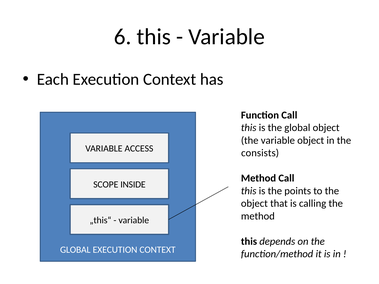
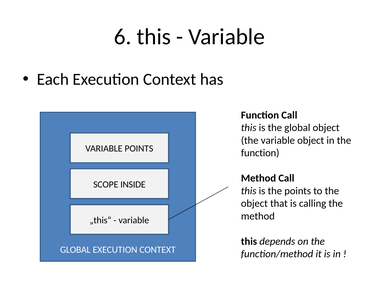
VARIABLE ACCESS: ACCESS -> POINTS
consists at (260, 153): consists -> function
